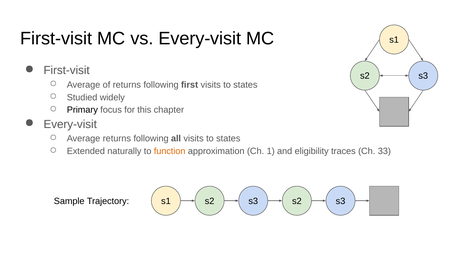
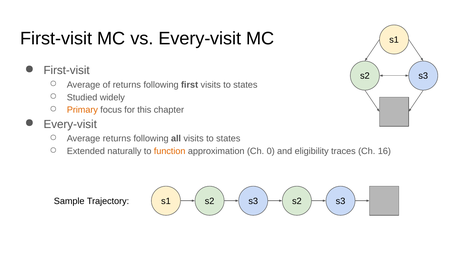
Primary colour: black -> orange
1: 1 -> 0
33: 33 -> 16
